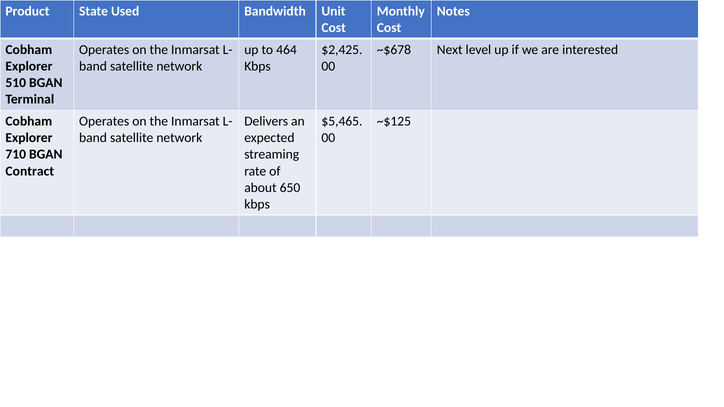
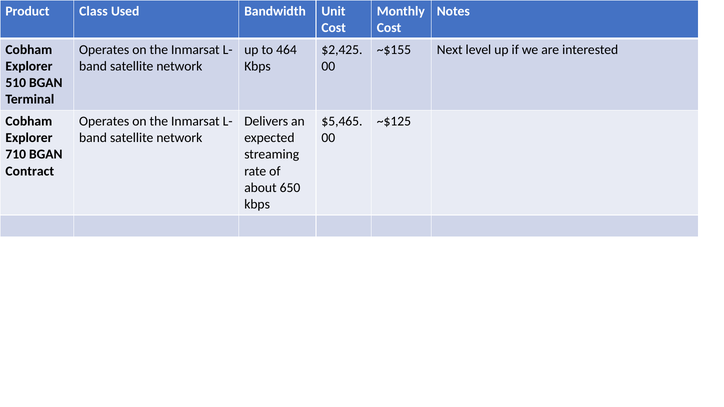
State: State -> Class
~$678: ~$678 -> ~$155
